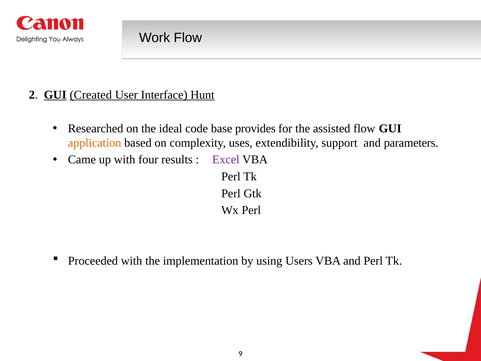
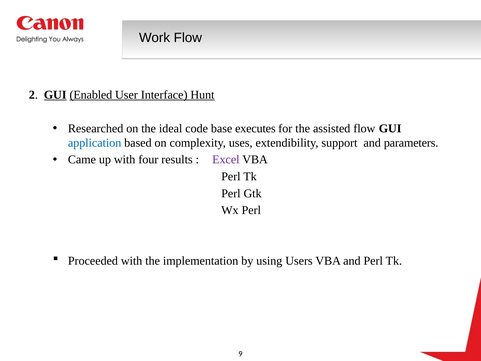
Created: Created -> Enabled
provides: provides -> executes
application colour: orange -> blue
